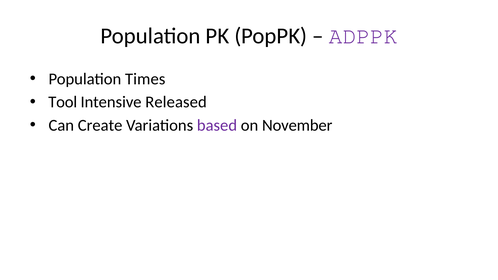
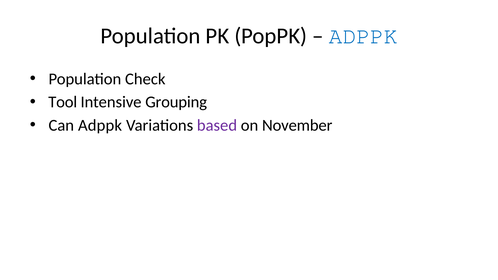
ADPPK at (363, 36) colour: purple -> blue
Times: Times -> Check
Released: Released -> Grouping
Can Create: Create -> Adppk
